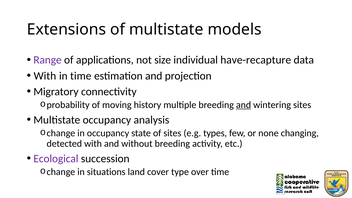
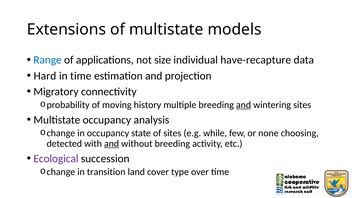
Range colour: purple -> blue
With at (45, 76): With -> Hard
types: types -> while
changing: changing -> choosing
and at (112, 144) underline: none -> present
situations: situations -> transition
